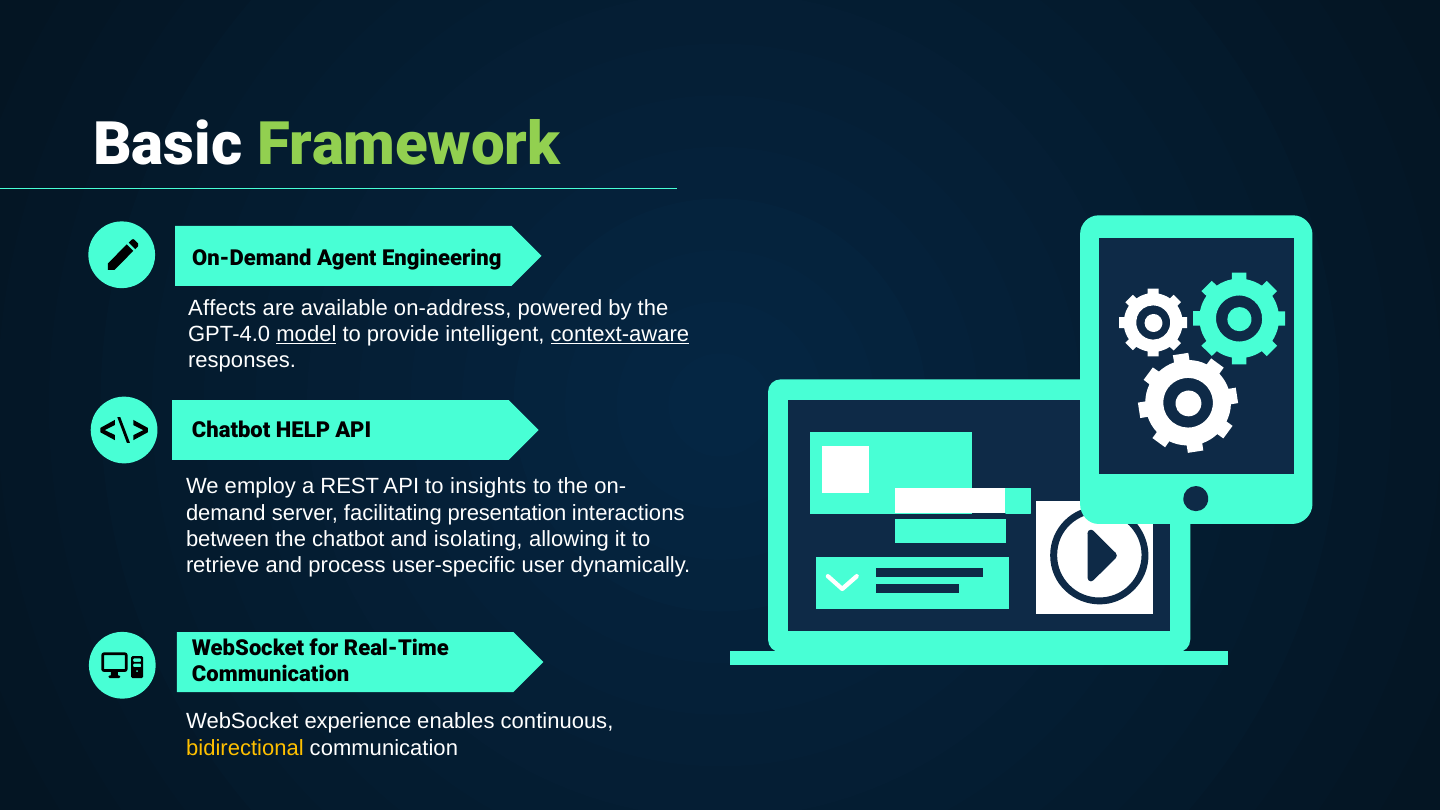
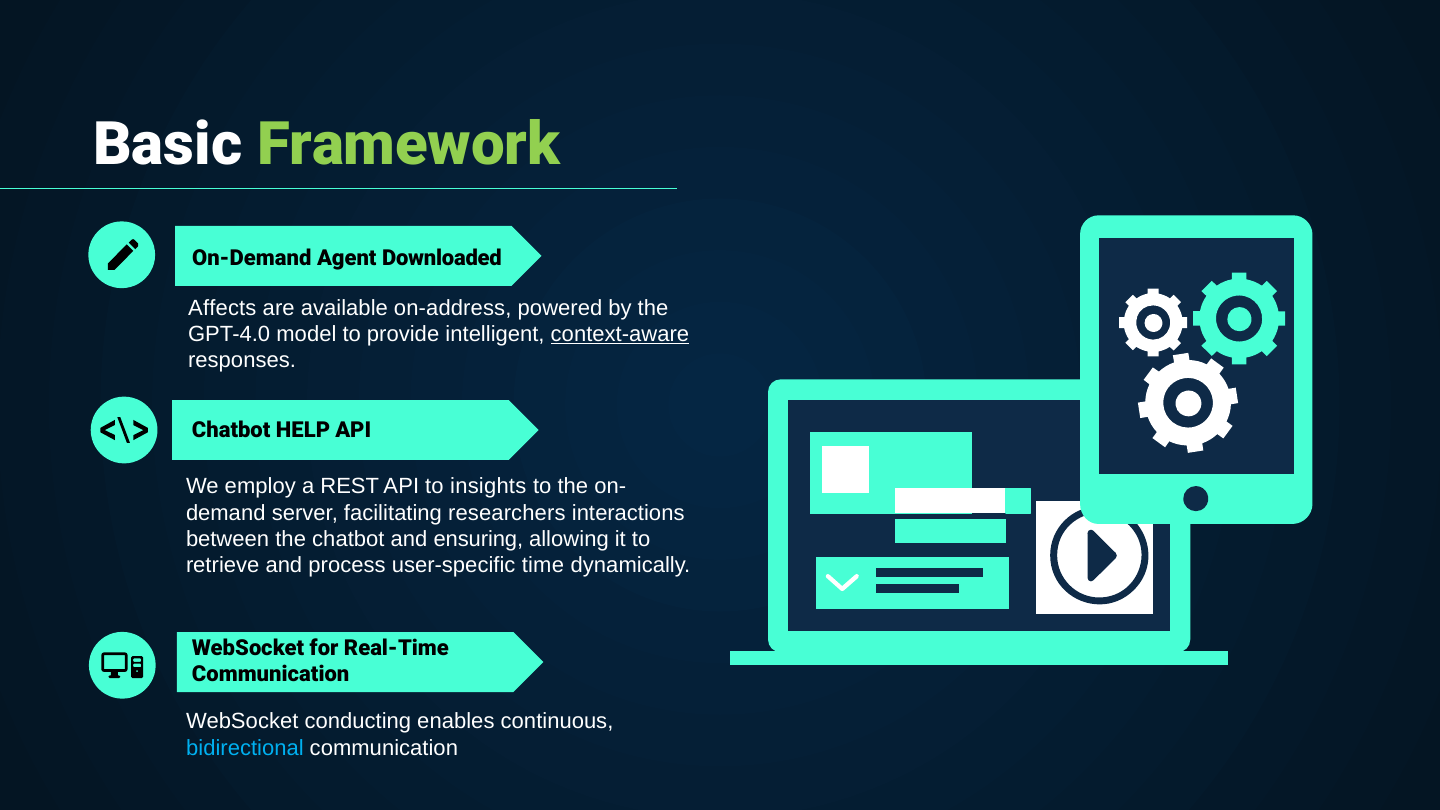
Engineering: Engineering -> Downloaded
model underline: present -> none
presentation: presentation -> researchers
isolating: isolating -> ensuring
user: user -> time
experience: experience -> conducting
bidirectional colour: yellow -> light blue
